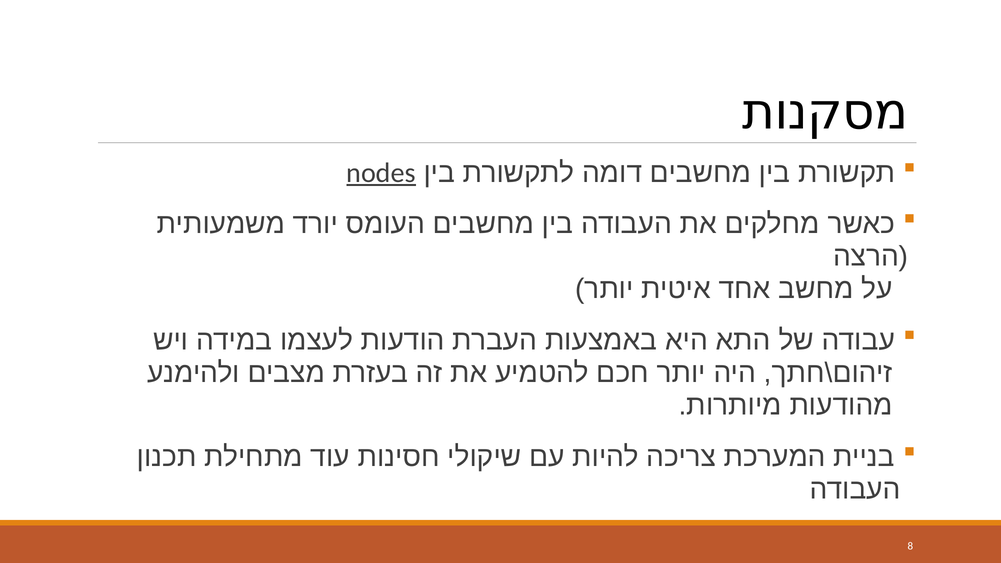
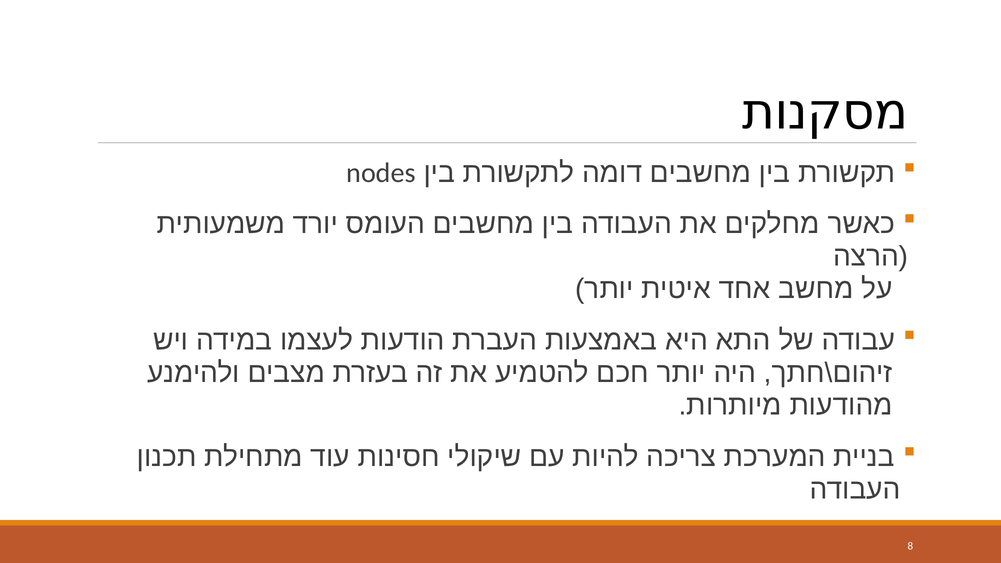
nodes underline: present -> none
